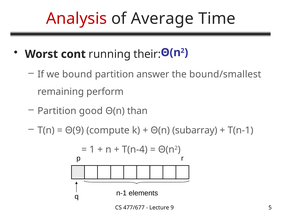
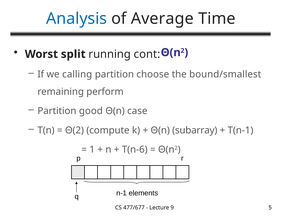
Analysis colour: red -> blue
cont: cont -> split
their: their -> cont
bound: bound -> calling
answer: answer -> choose
than: than -> case
Θ(9: Θ(9 -> Θ(2
T(n-4: T(n-4 -> T(n-6
